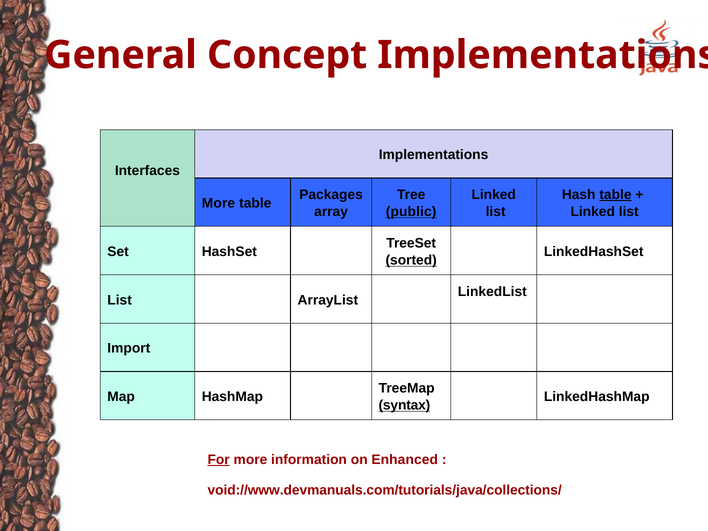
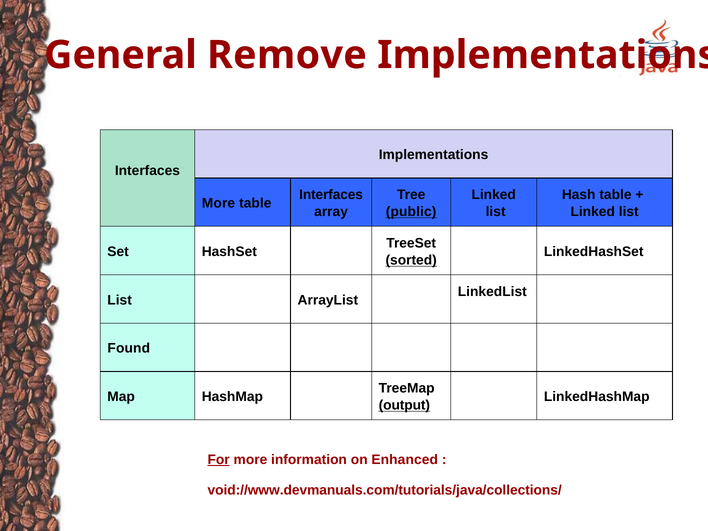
Concept: Concept -> Remove
Packages at (331, 195): Packages -> Interfaces
table at (615, 195) underline: present -> none
Import: Import -> Found
syntax: syntax -> output
